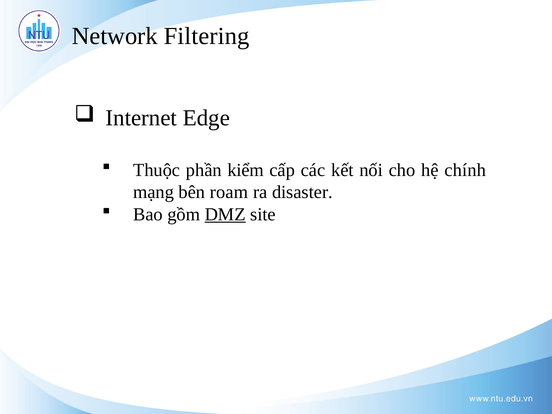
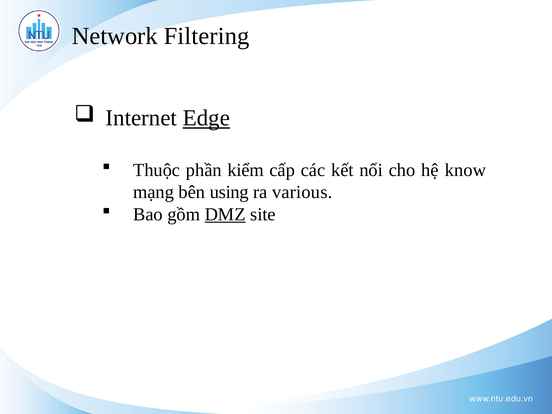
Edge underline: none -> present
chính: chính -> know
roam: roam -> using
disaster: disaster -> various
